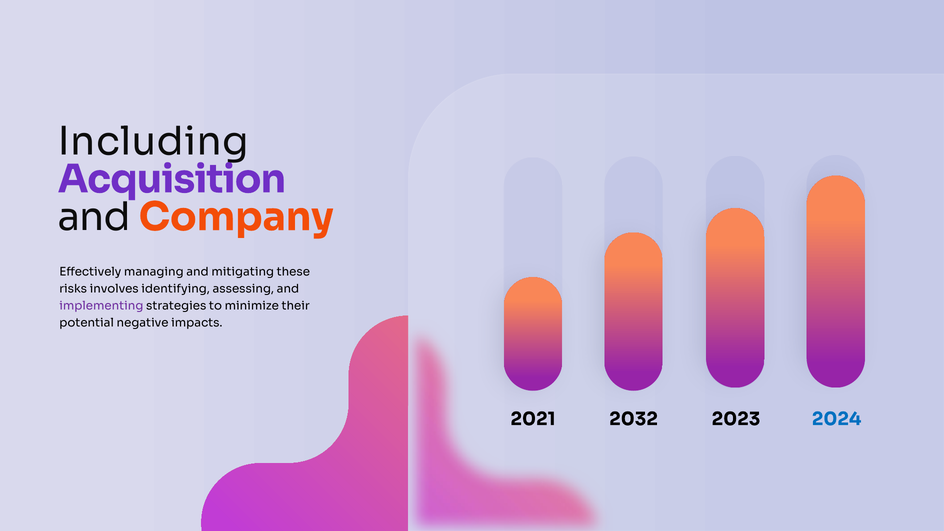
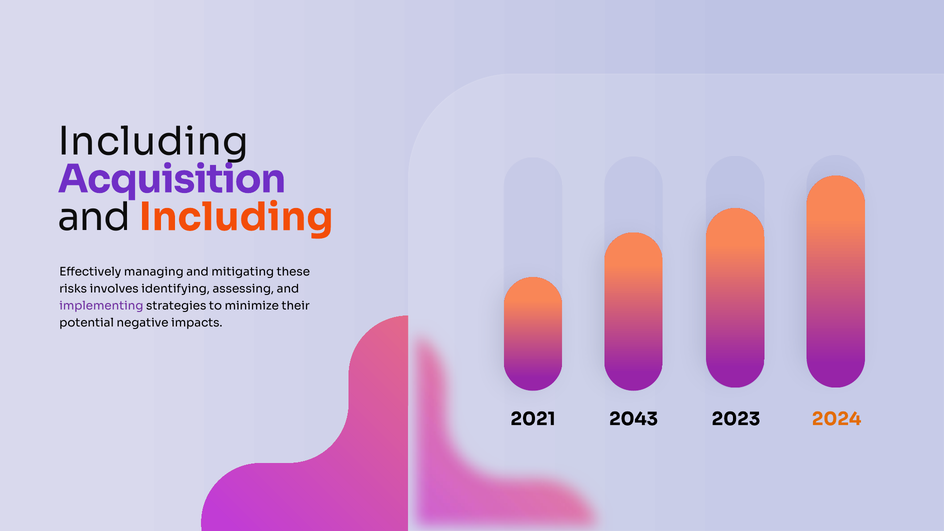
and Company: Company -> Including
2032: 2032 -> 2043
2024 colour: blue -> orange
